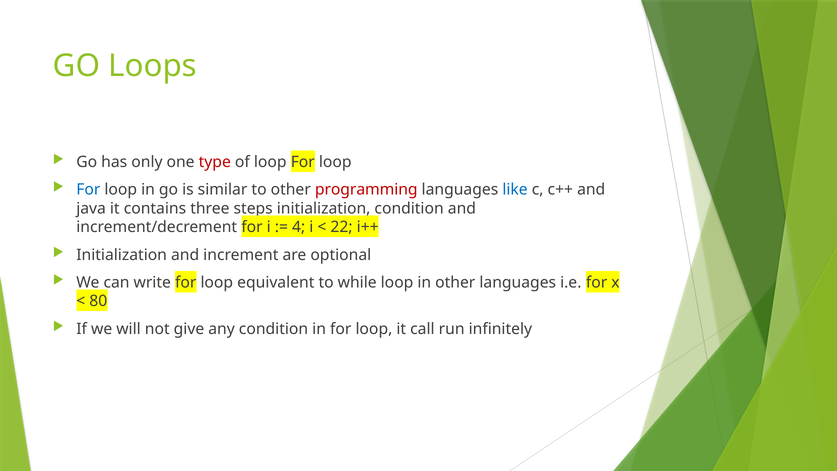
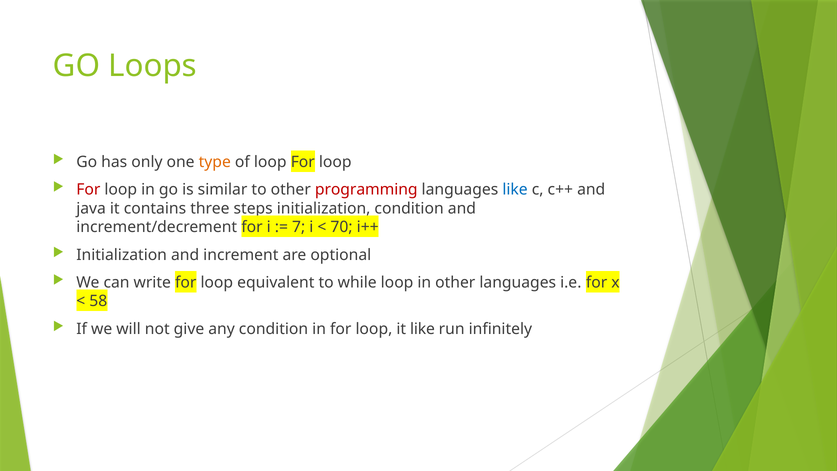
type colour: red -> orange
For at (88, 190) colour: blue -> red
4: 4 -> 7
22: 22 -> 70
80: 80 -> 58
it call: call -> like
